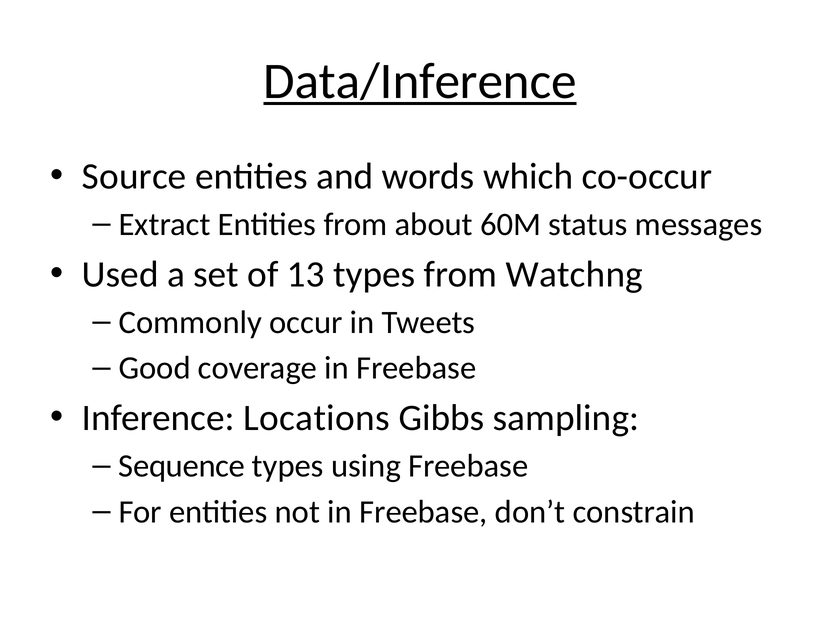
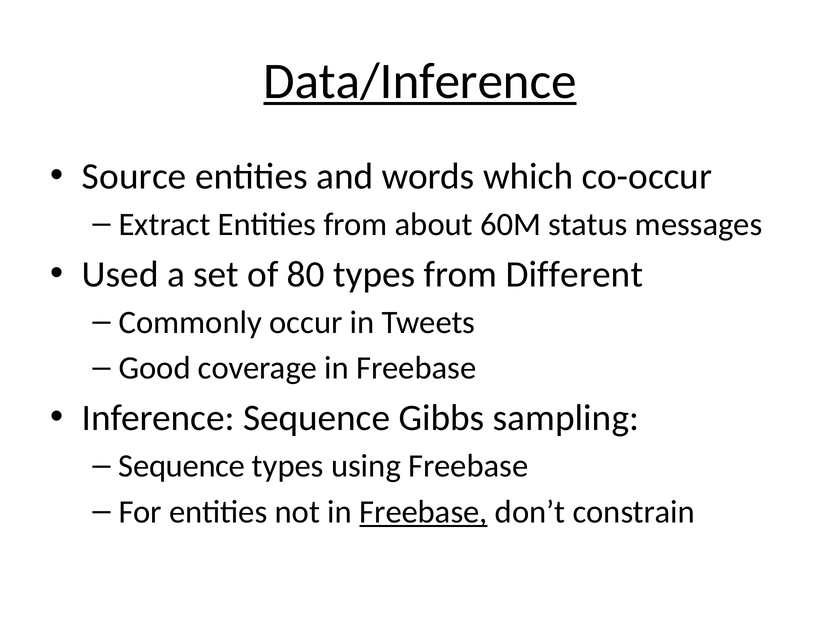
13: 13 -> 80
Watchng: Watchng -> Different
Inference Locations: Locations -> Sequence
Freebase at (423, 512) underline: none -> present
